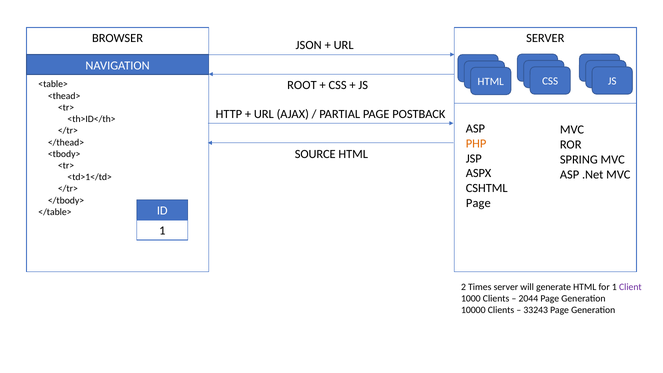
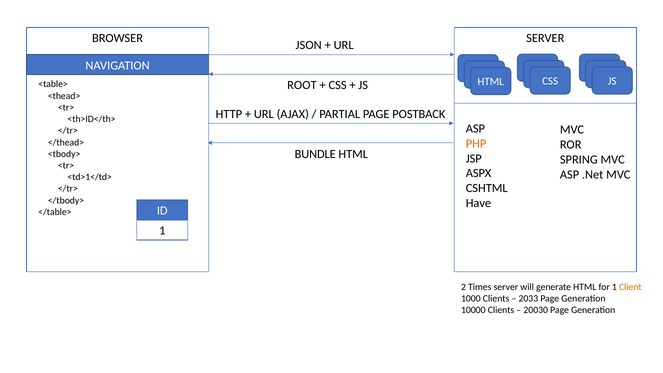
SOURCE: SOURCE -> BUNDLE
Page at (478, 203): Page -> Have
Client colour: purple -> orange
2044: 2044 -> 2033
33243: 33243 -> 20030
